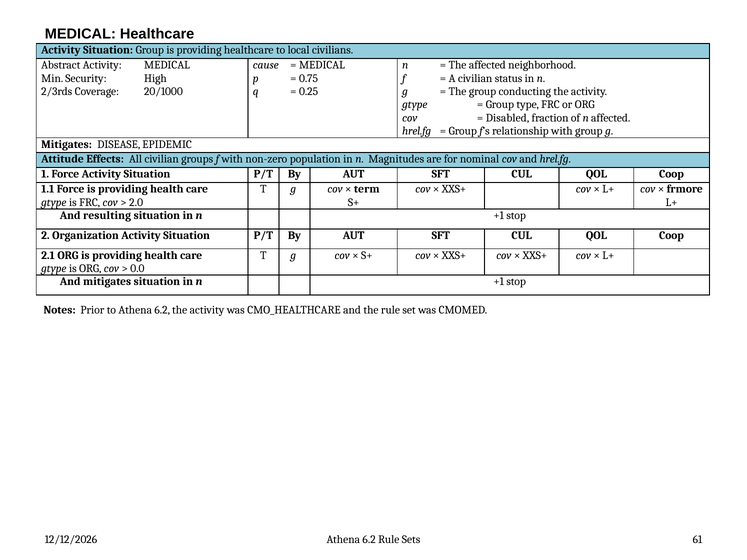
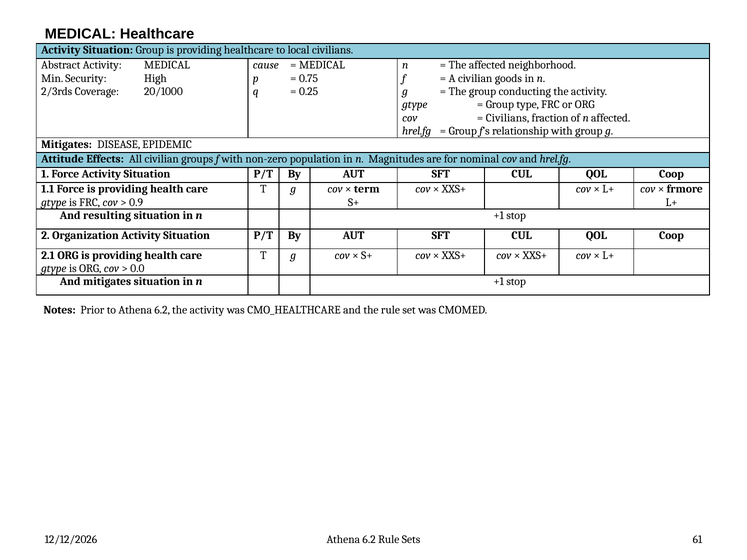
status: status -> goods
Disabled at (508, 118): Disabled -> Civilians
2.0: 2.0 -> 0.9
